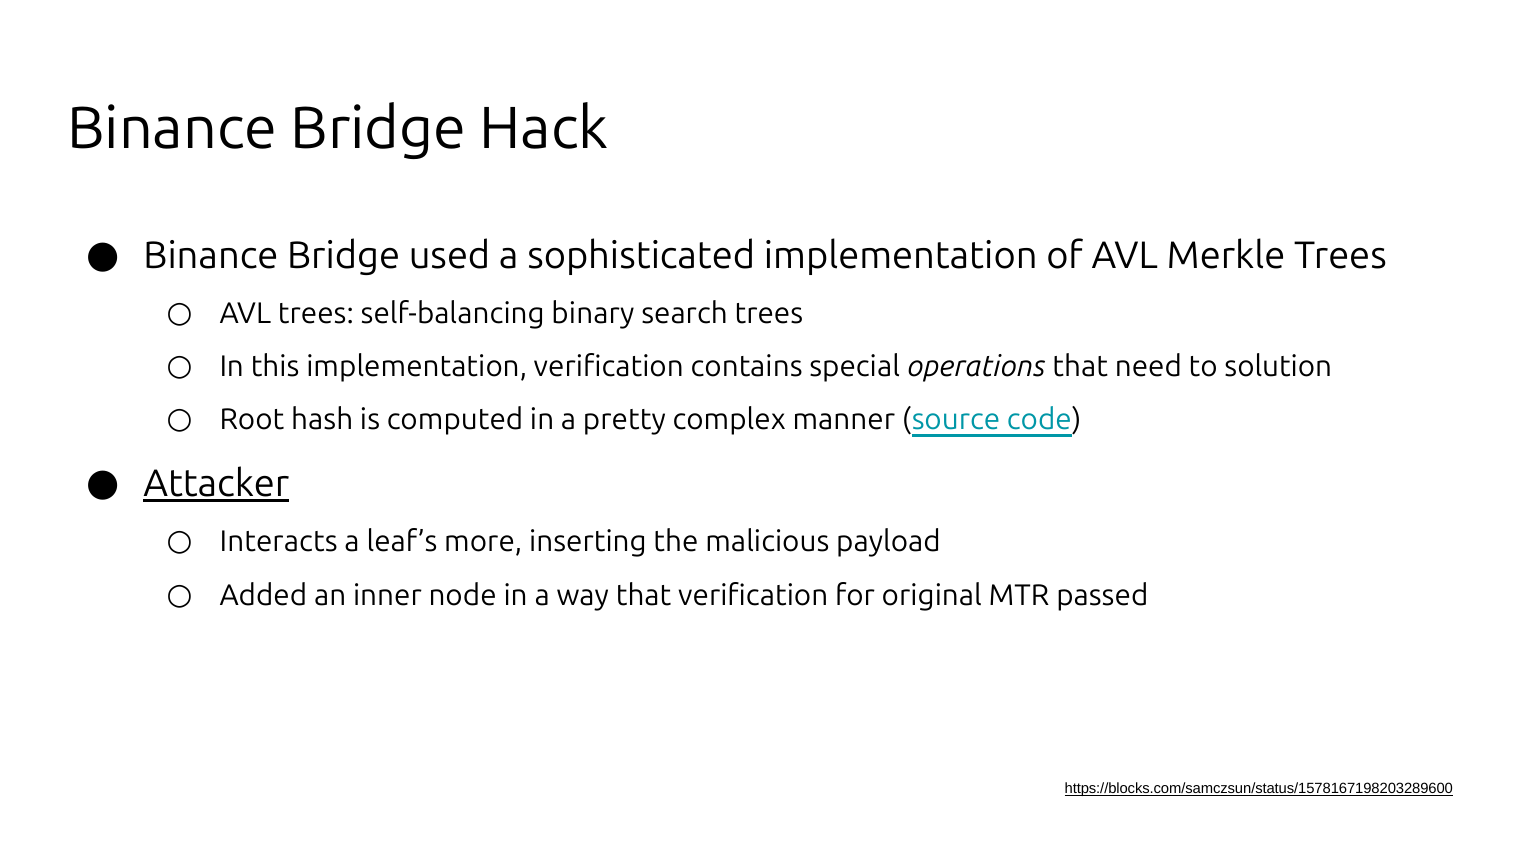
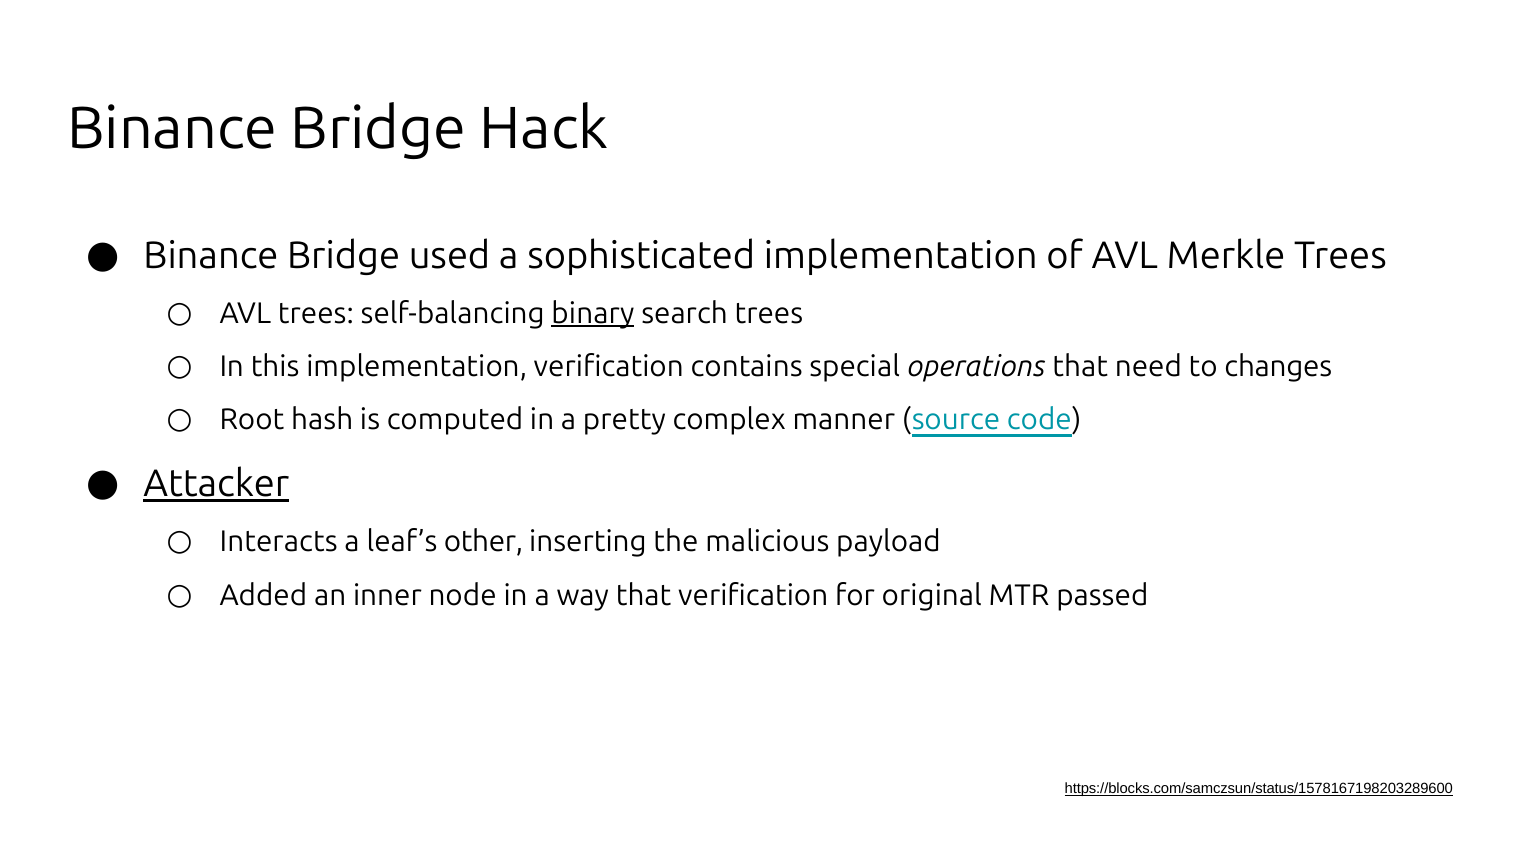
binary underline: none -> present
solution: solution -> changes
more: more -> other
